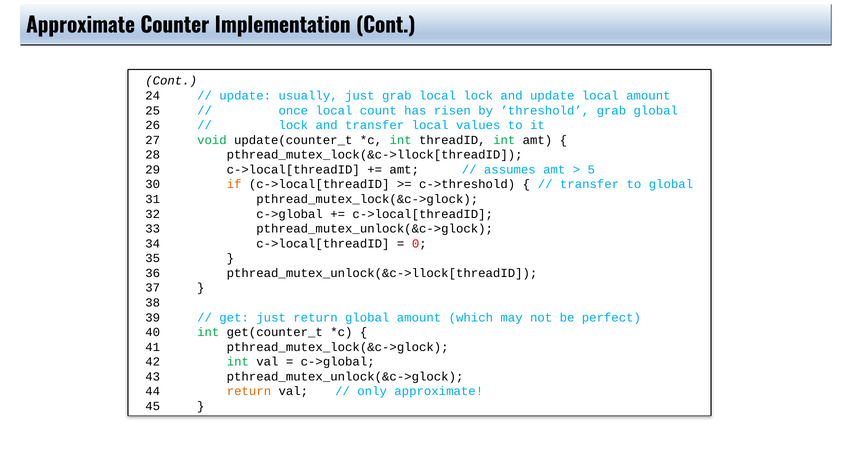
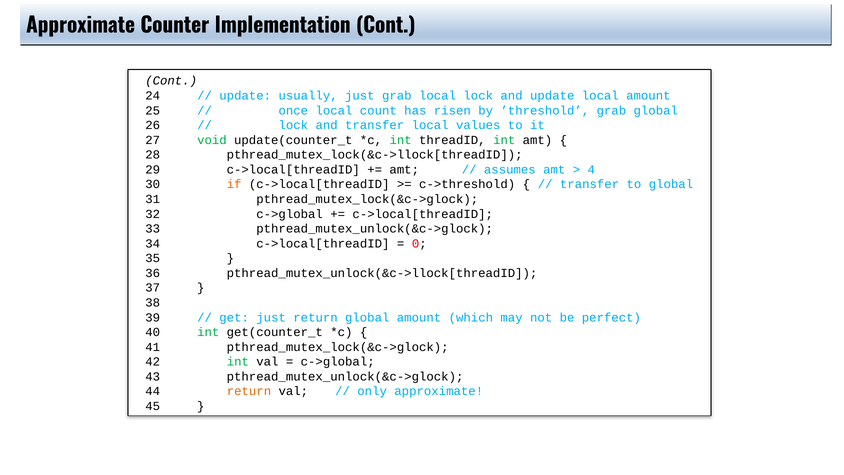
5: 5 -> 4
